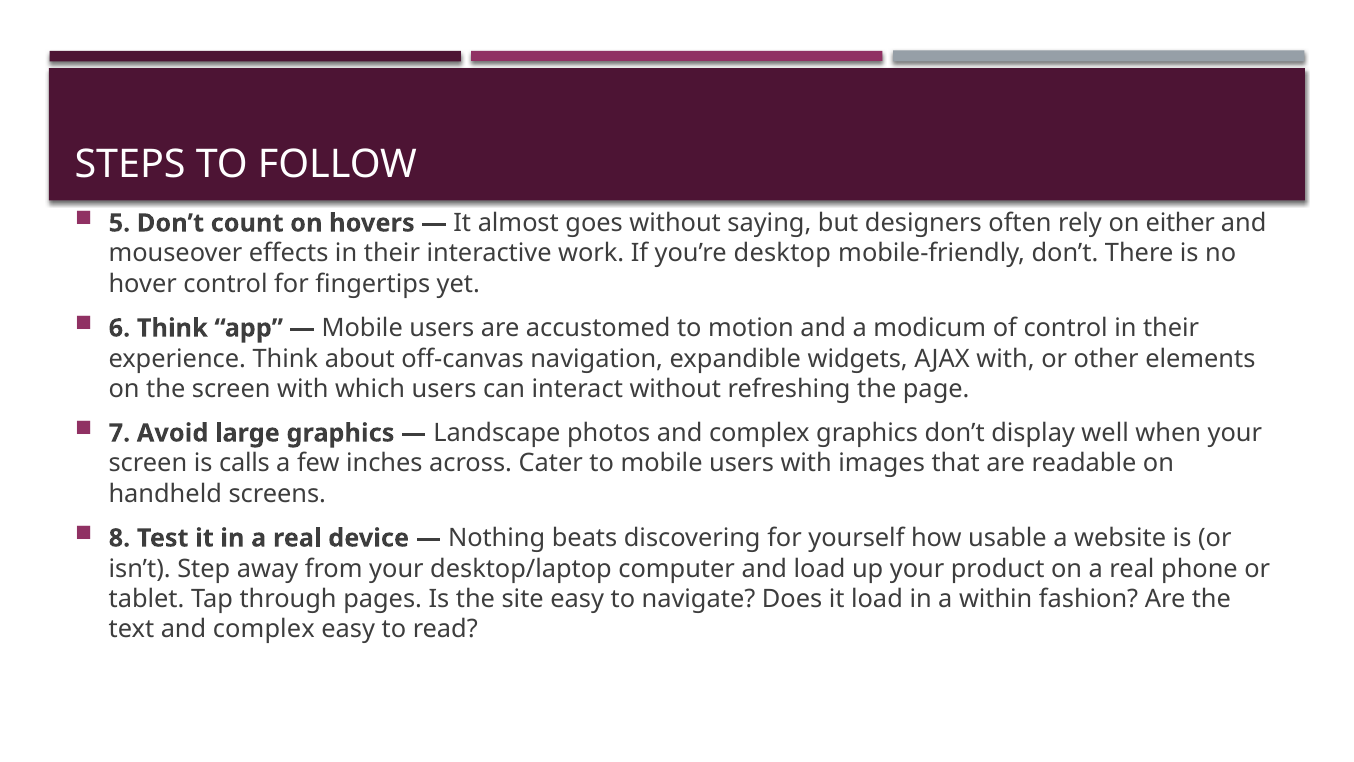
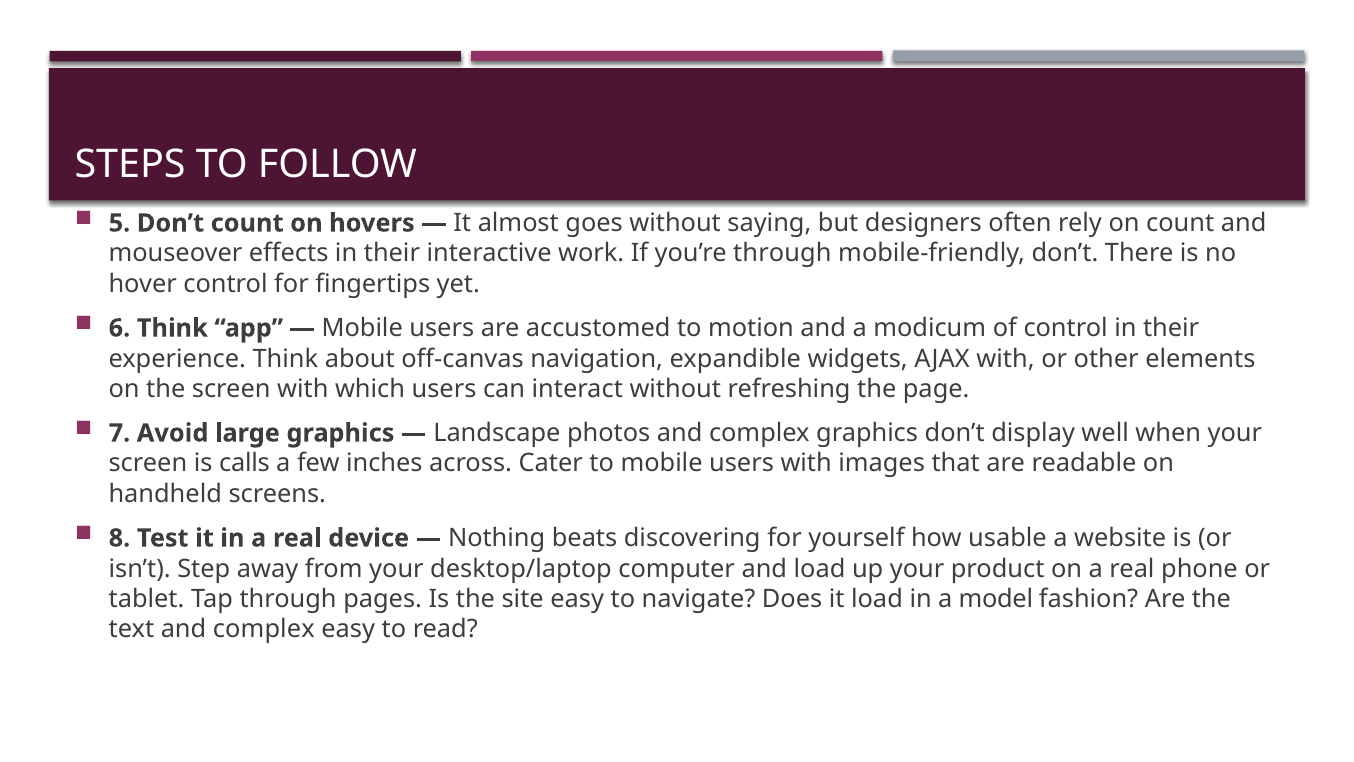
on either: either -> count
you’re desktop: desktop -> through
within: within -> model
